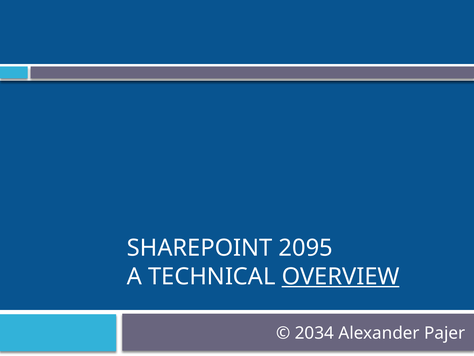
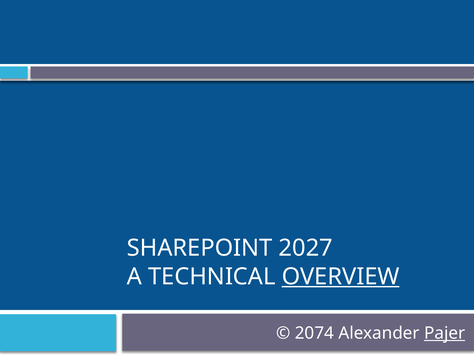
2095: 2095 -> 2027
2034: 2034 -> 2074
Pajer underline: none -> present
